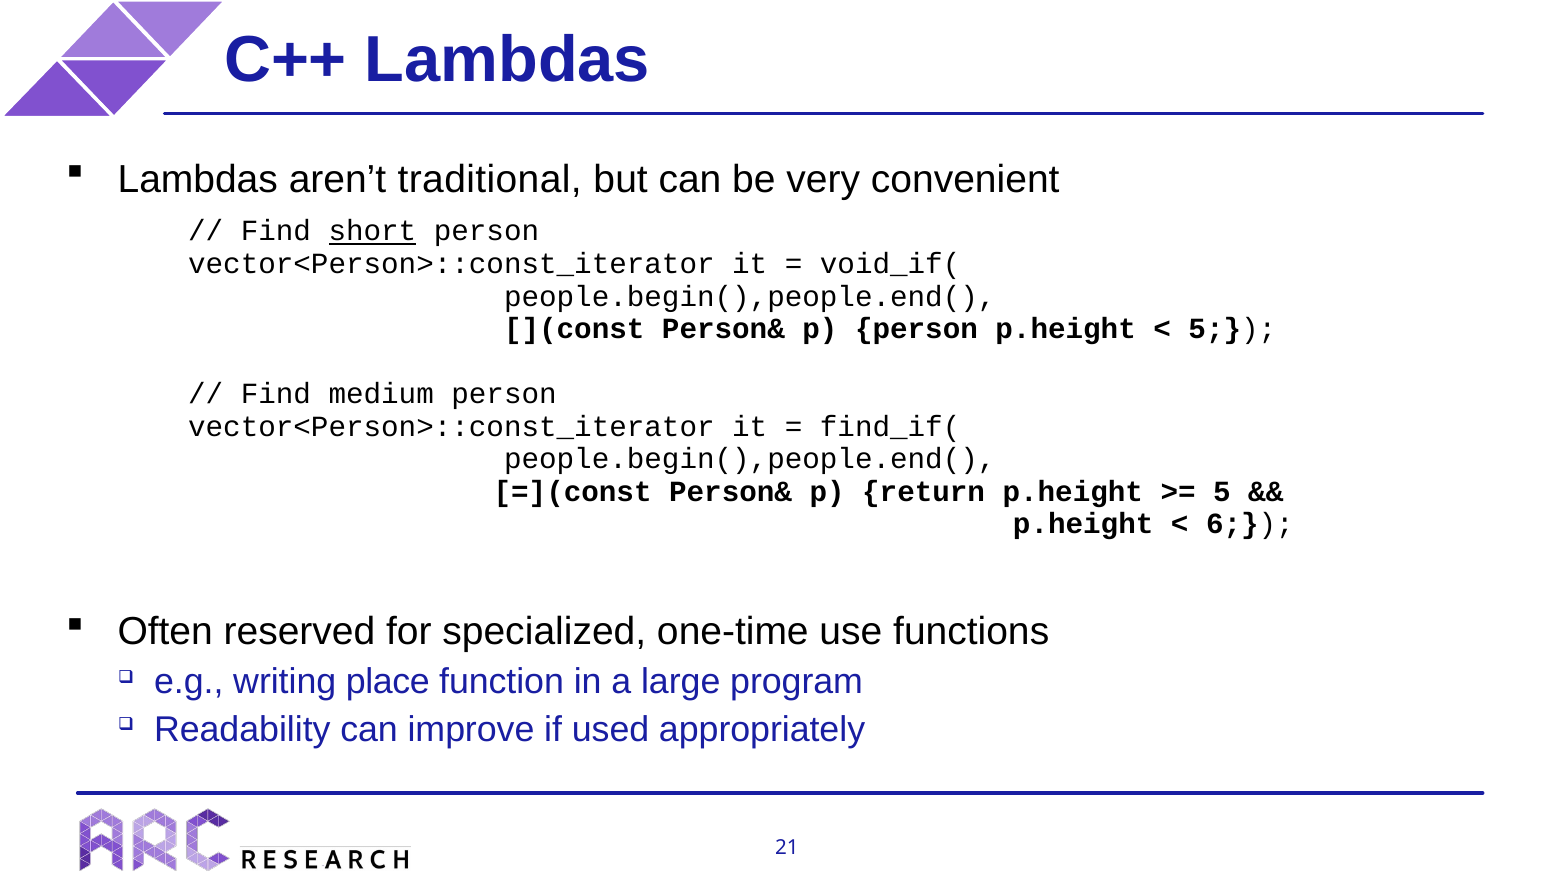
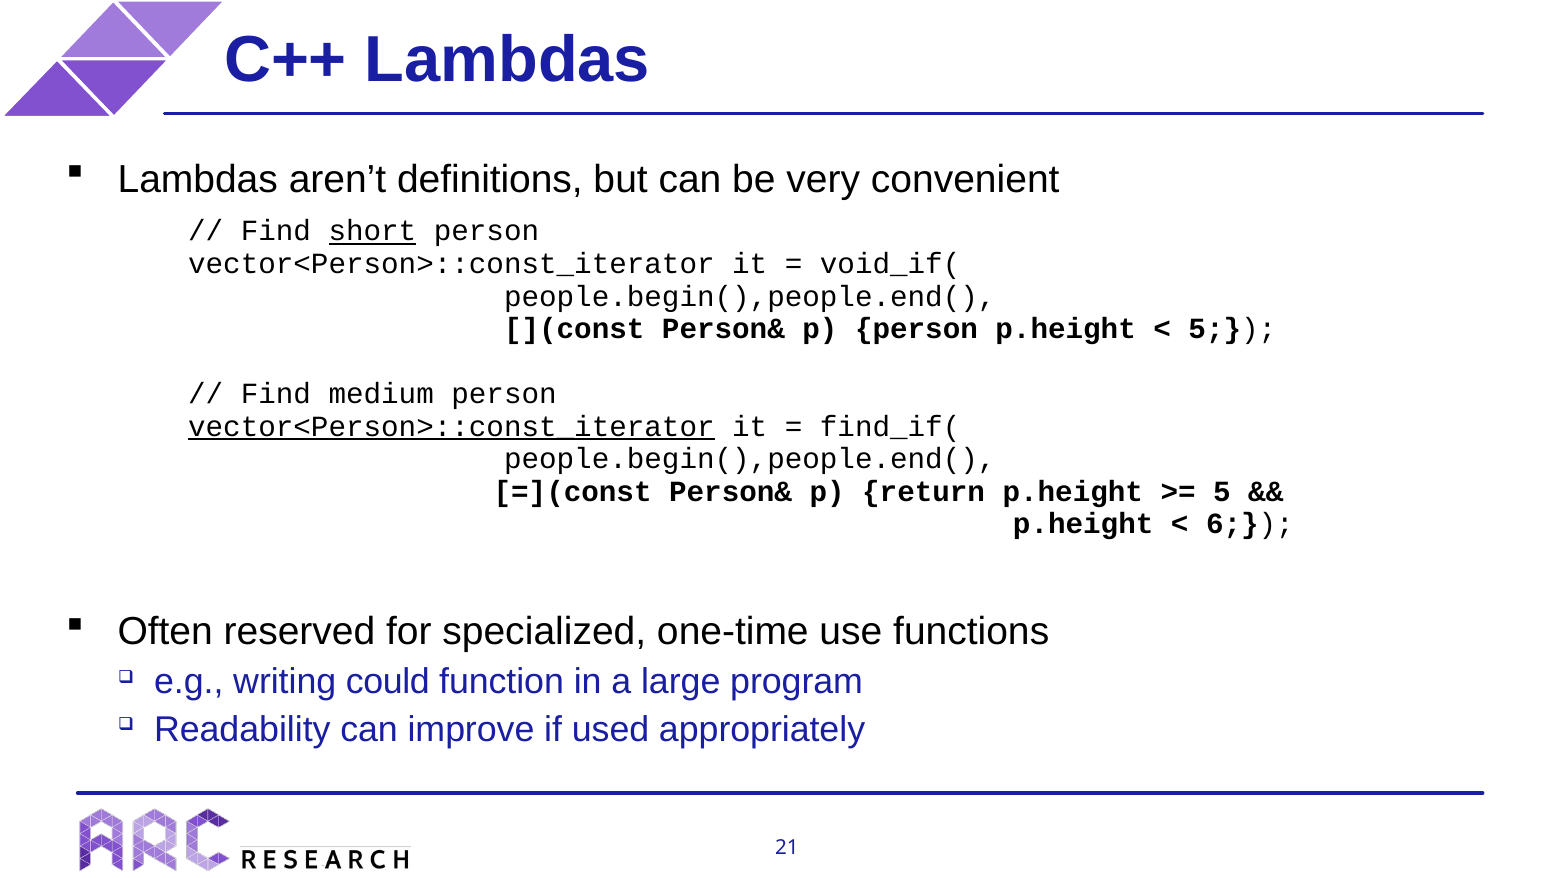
traditional: traditional -> definitions
vector<Person>::const_iterator at (451, 426) underline: none -> present
place: place -> could
